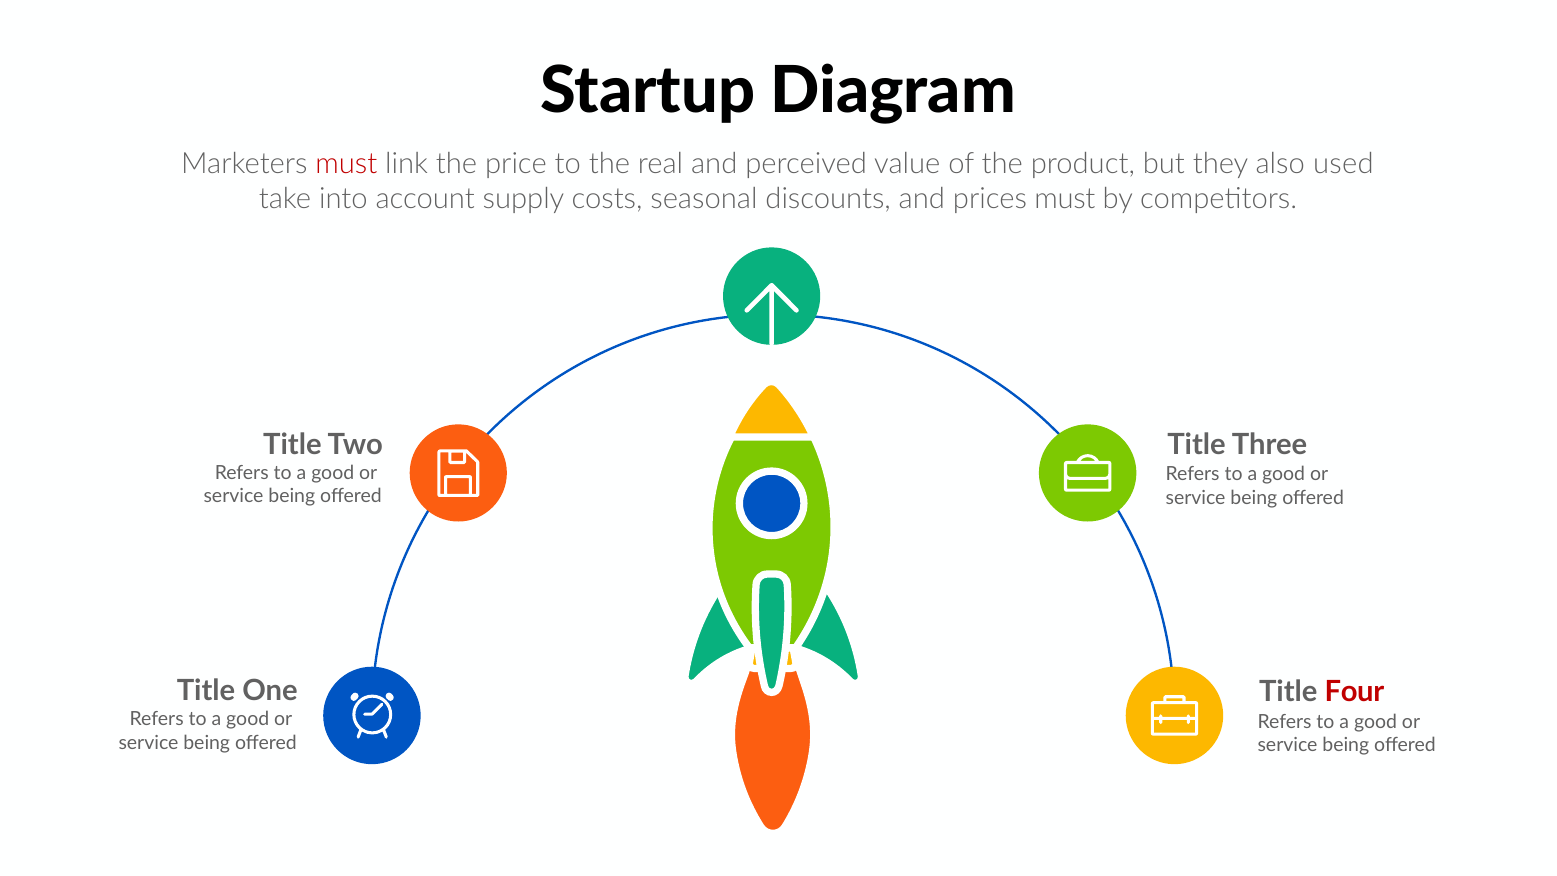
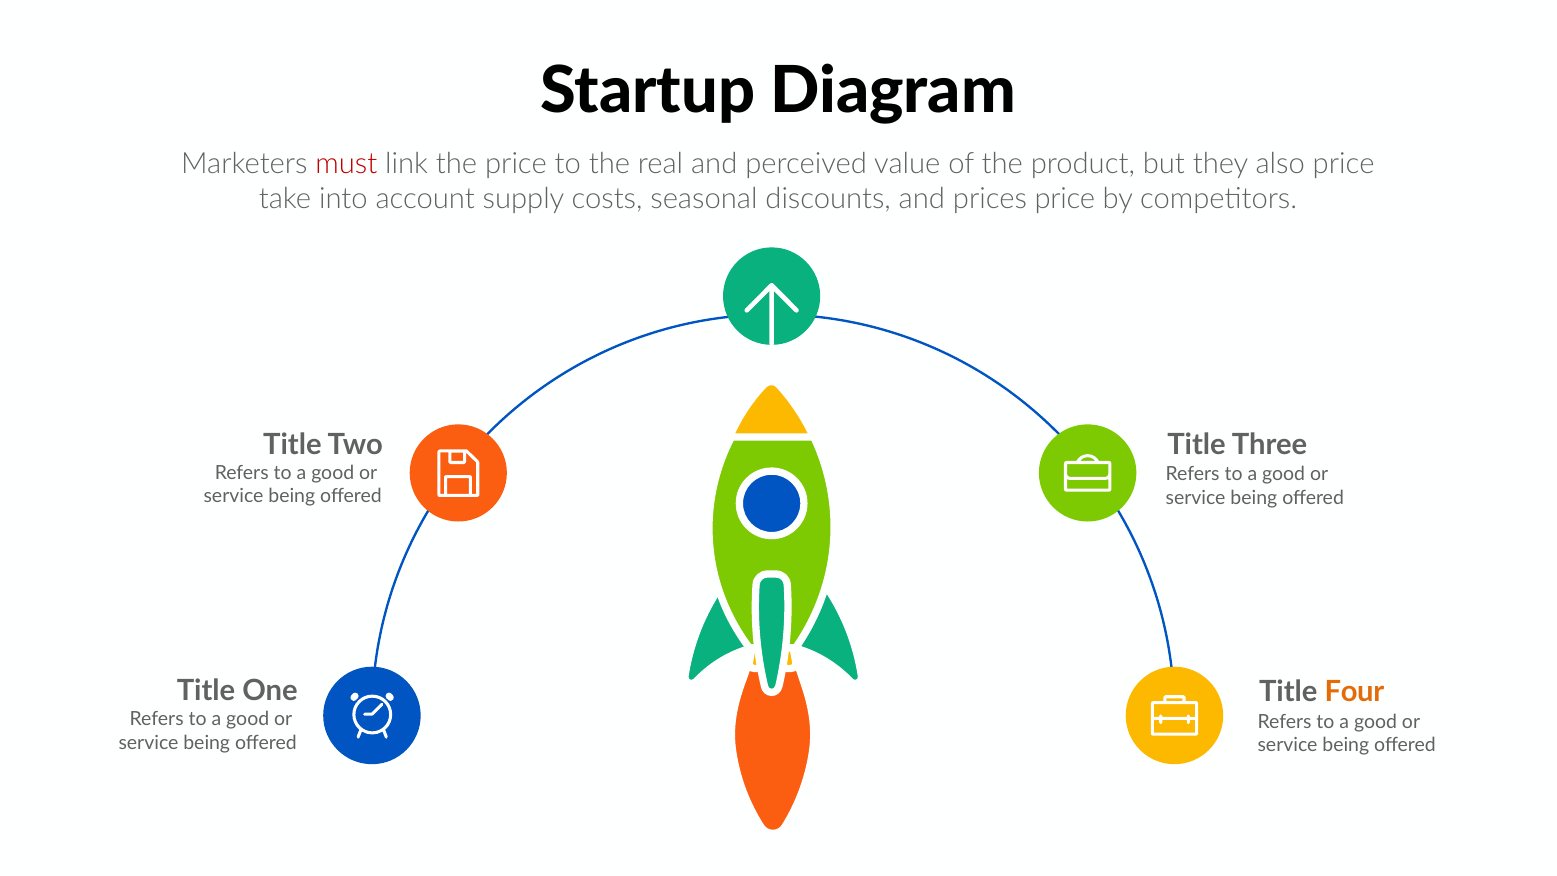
also used: used -> price
prices must: must -> price
Four colour: red -> orange
